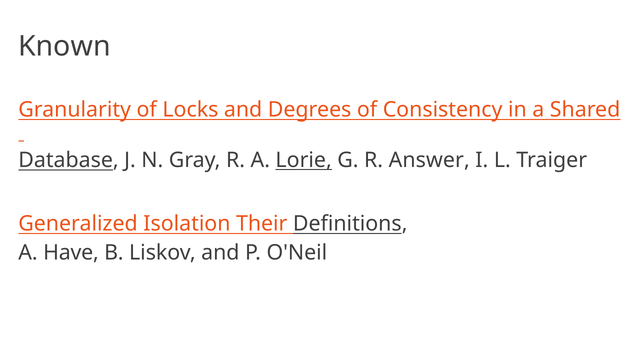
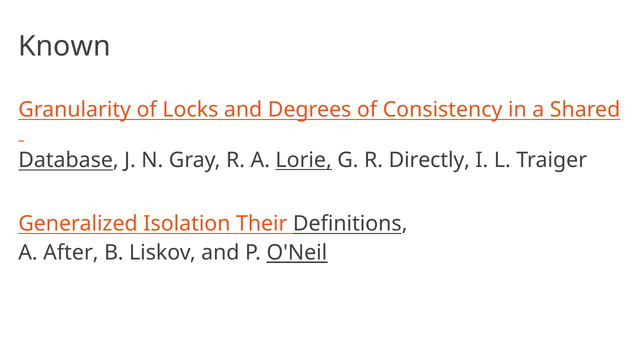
Answer: Answer -> Directly
Have: Have -> After
O'Neil underline: none -> present
